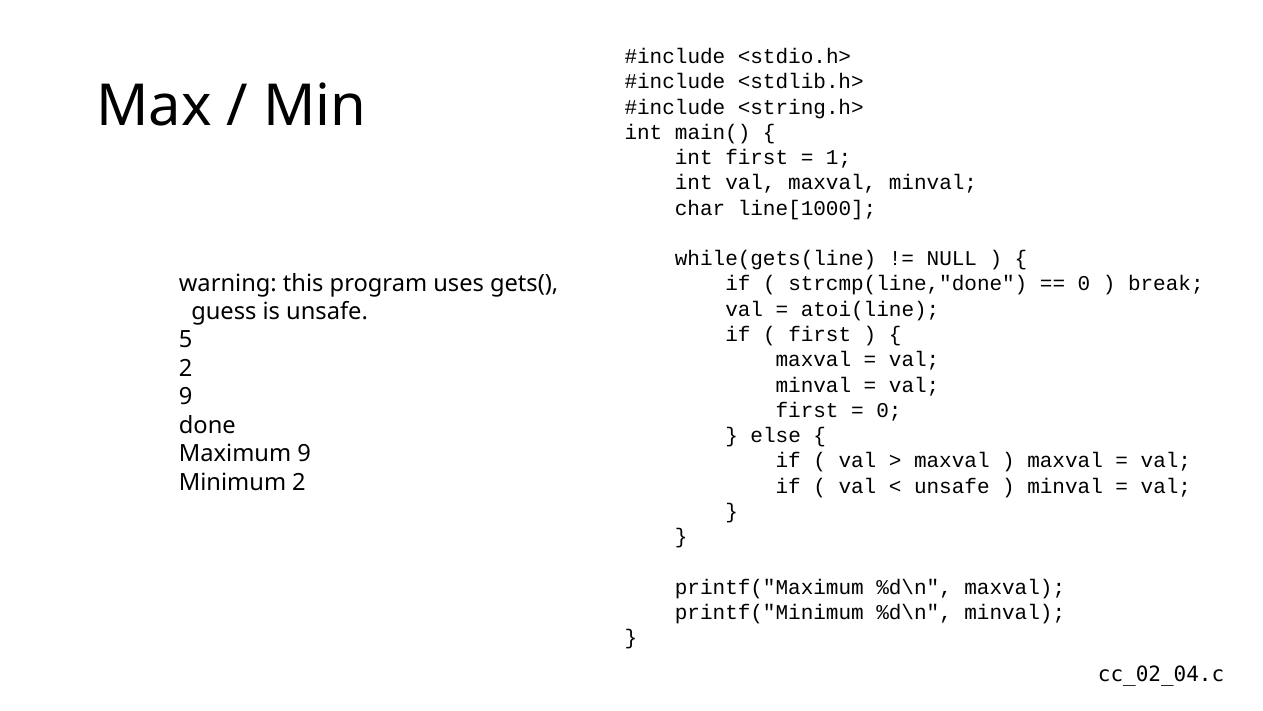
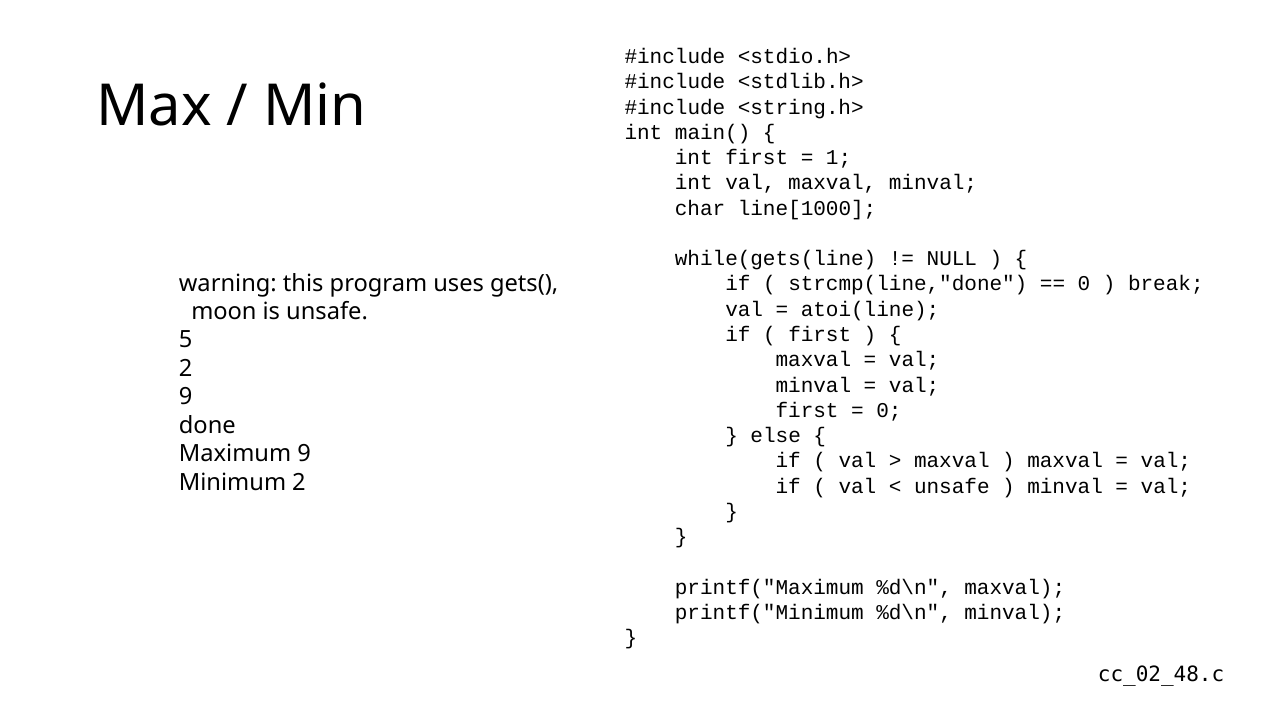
guess: guess -> moon
cc_02_04.c: cc_02_04.c -> cc_02_48.c
